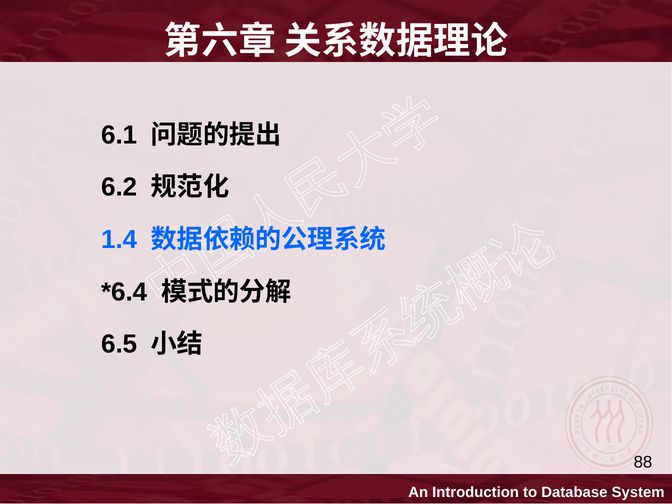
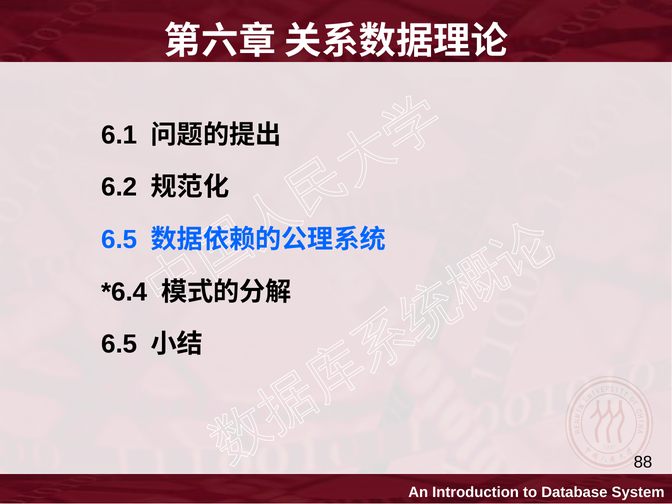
1.4 at (119, 240): 1.4 -> 6.5
